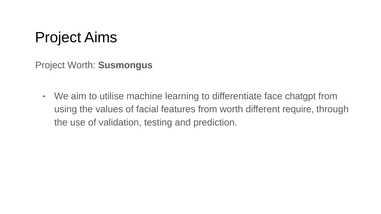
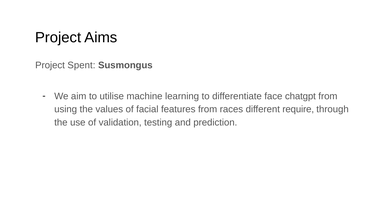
Project Worth: Worth -> Spent
from worth: worth -> races
